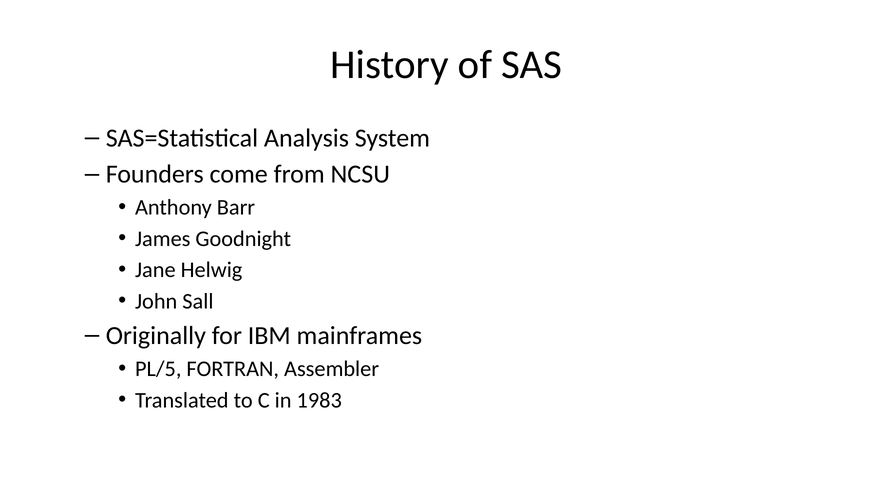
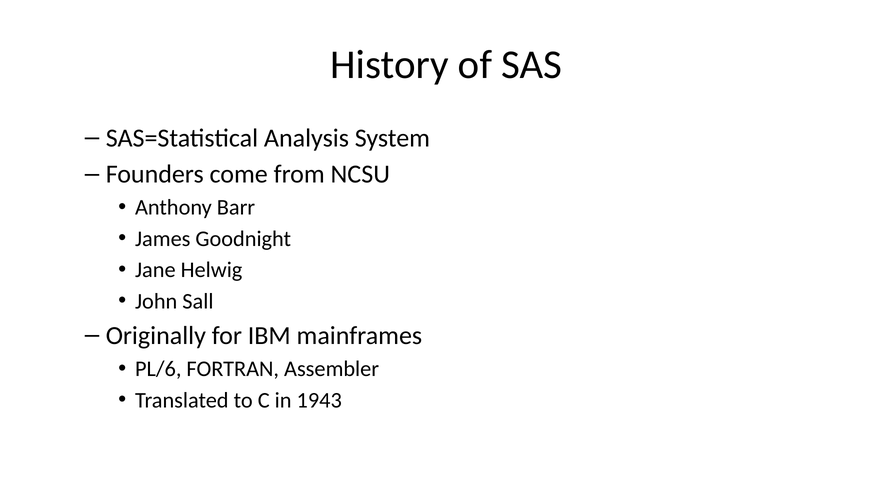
PL/5: PL/5 -> PL/6
1983: 1983 -> 1943
